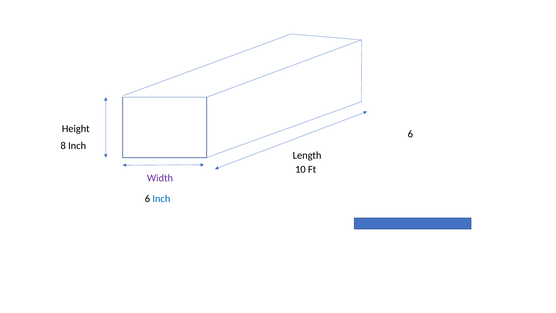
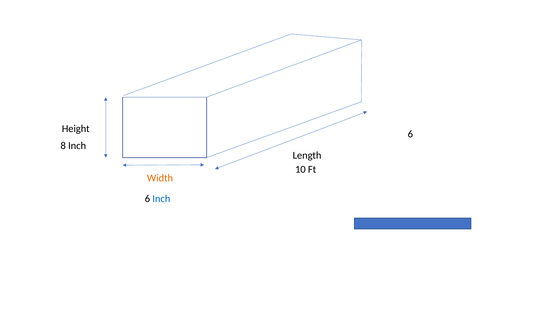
Width colour: purple -> orange
